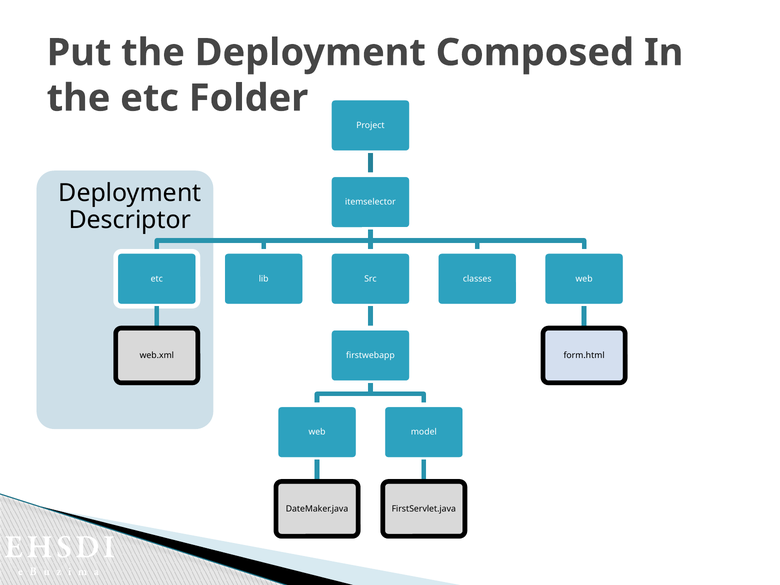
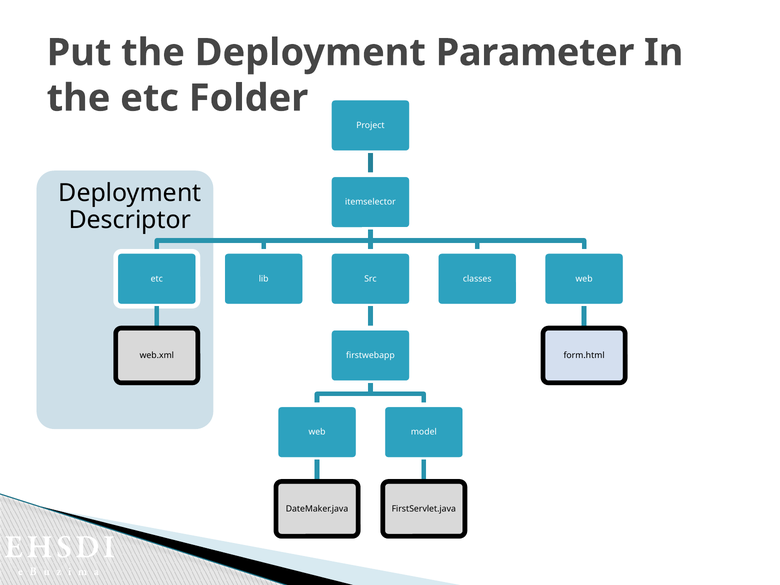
Composed: Composed -> Parameter
